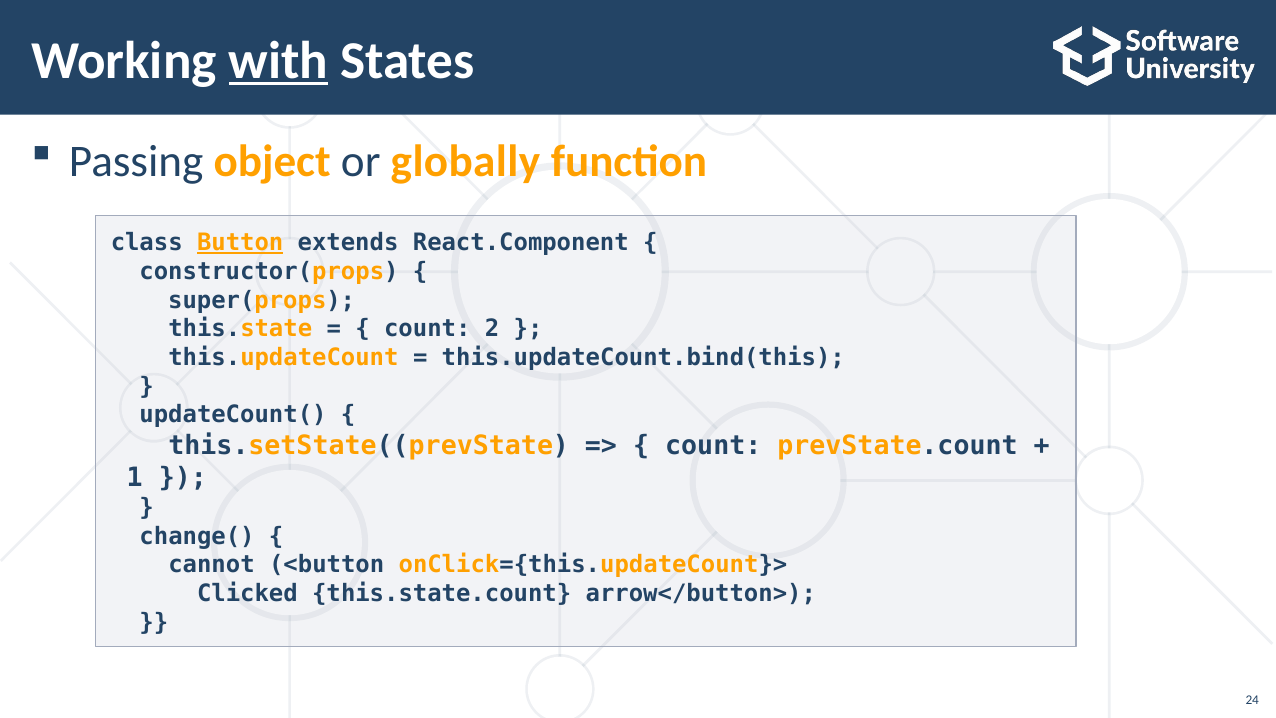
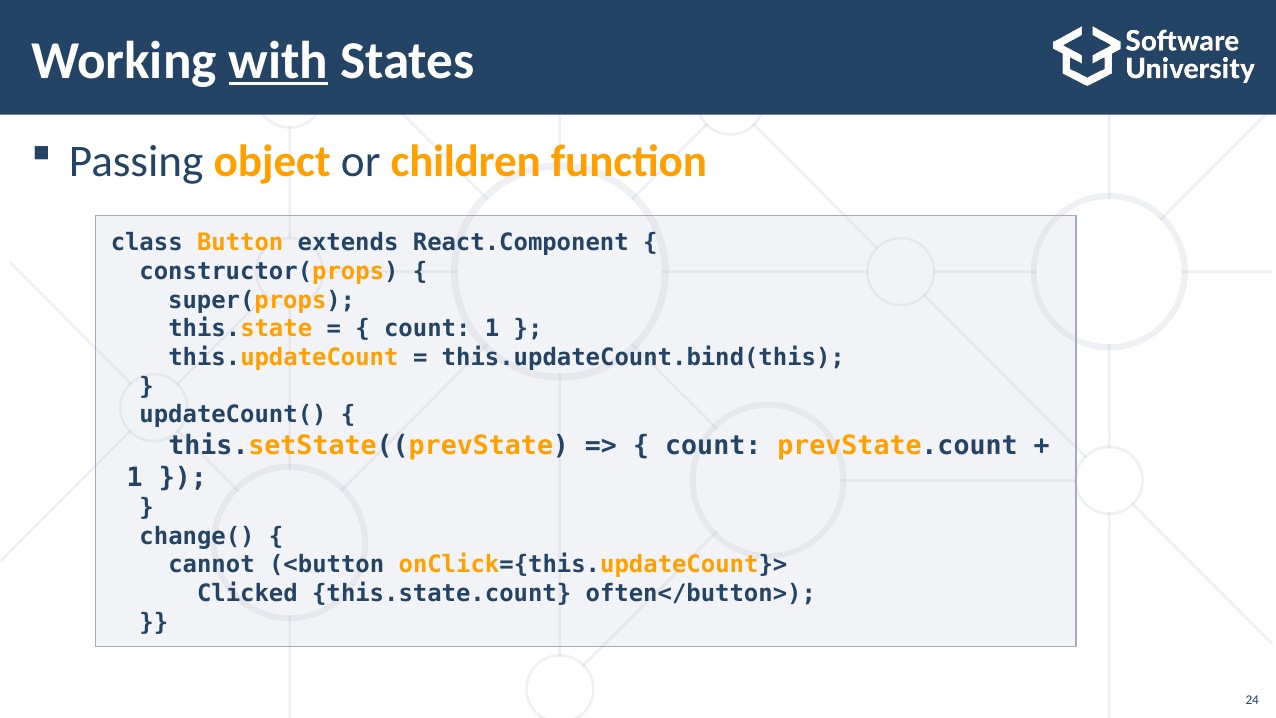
globally: globally -> children
Button underline: present -> none
count 2: 2 -> 1
arrow</button>: arrow</button> -> often</button>
